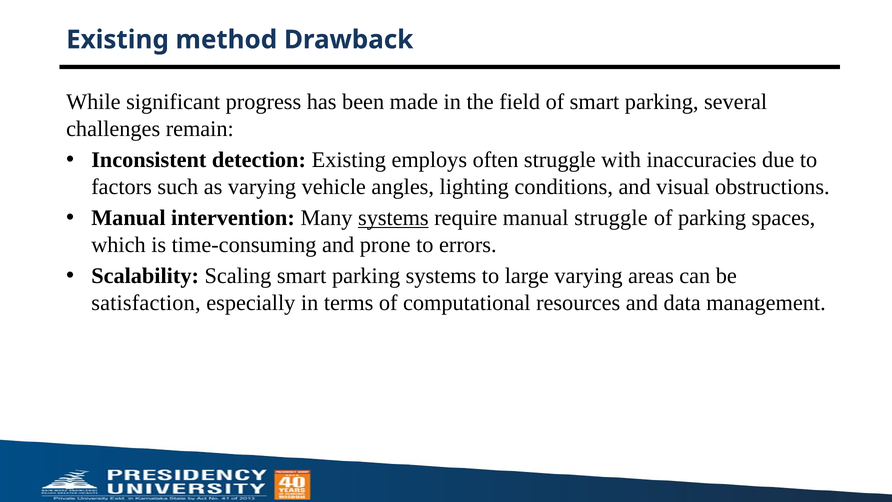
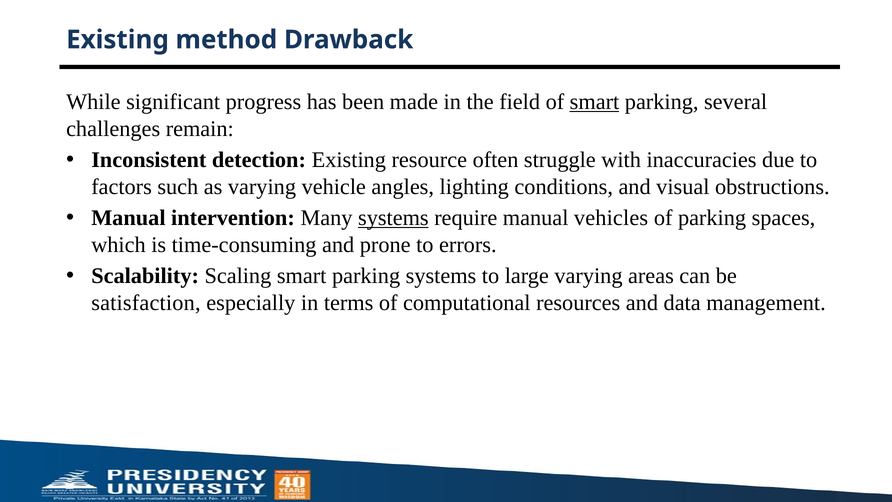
smart at (594, 102) underline: none -> present
employs: employs -> resource
manual struggle: struggle -> vehicles
